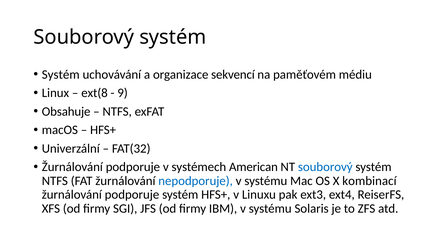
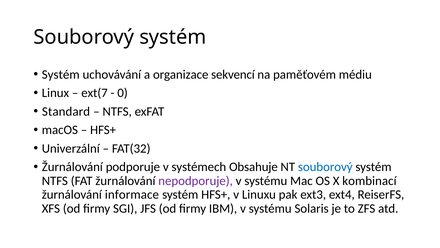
ext(8: ext(8 -> ext(7
9: 9 -> 0
Obsahuje: Obsahuje -> Standard
American: American -> Obsahuje
nepodporuje colour: blue -> purple
podporuje at (132, 194): podporuje -> informace
